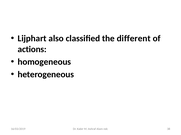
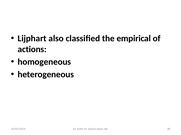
different: different -> empirical
